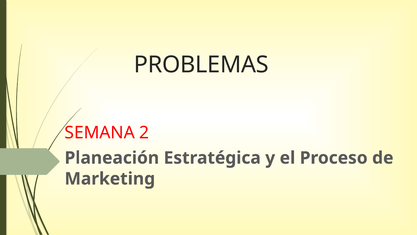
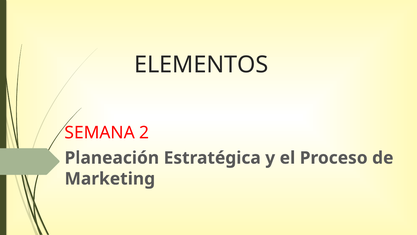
PROBLEMAS: PROBLEMAS -> ELEMENTOS
